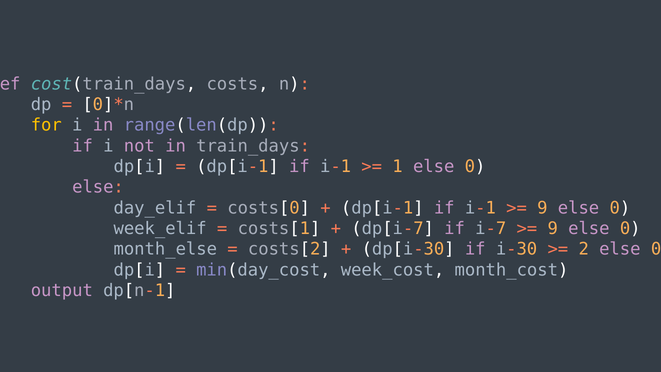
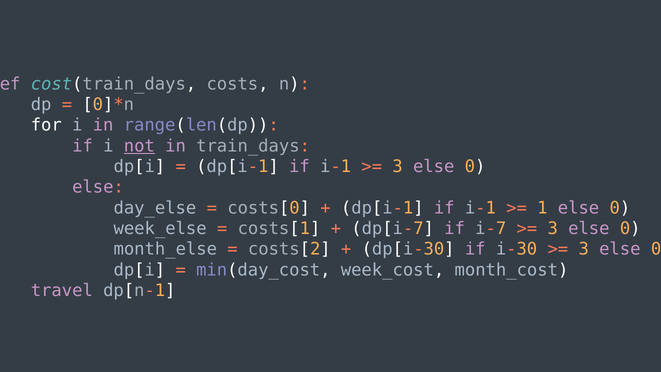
for colour: yellow -> white
not underline: none -> present
1 at (398, 166): 1 -> 3
day_elif: day_elif -> day_else
9 at (542, 208): 9 -> 1
week_elif: week_elif -> week_else
9 at (553, 228): 9 -> 3
2 at (584, 249): 2 -> 3
output: output -> travel
